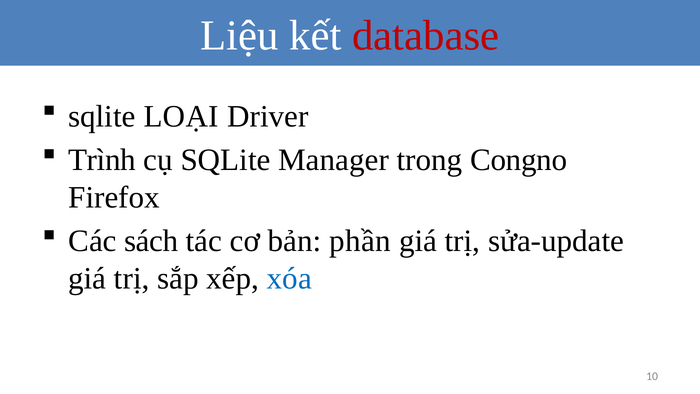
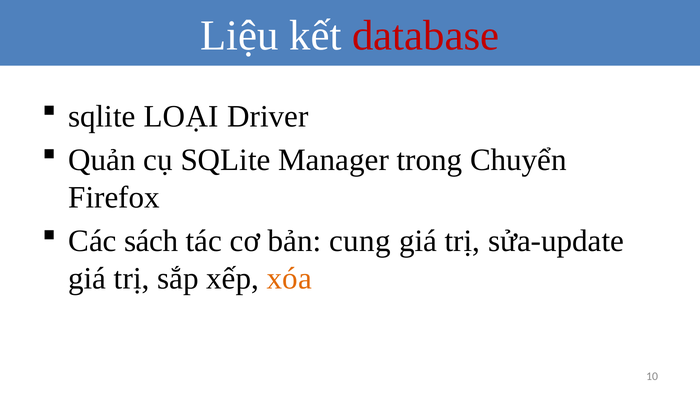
Trình: Trình -> Quản
Congno: Congno -> Chuyển
phần: phần -> cung
xóa colour: blue -> orange
